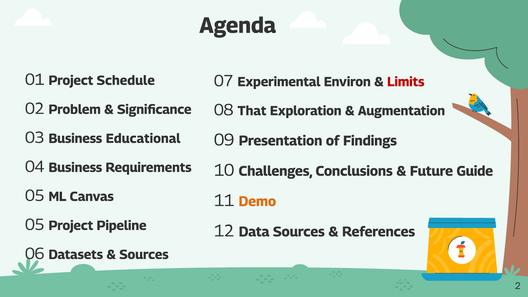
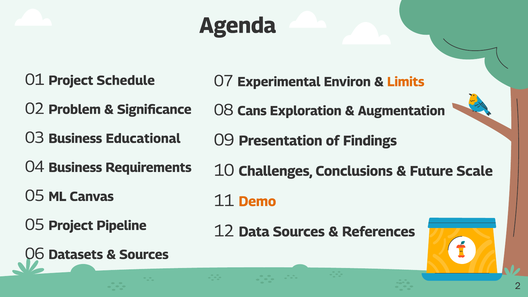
Limits colour: red -> orange
That: That -> Cans
Guide: Guide -> Scale
